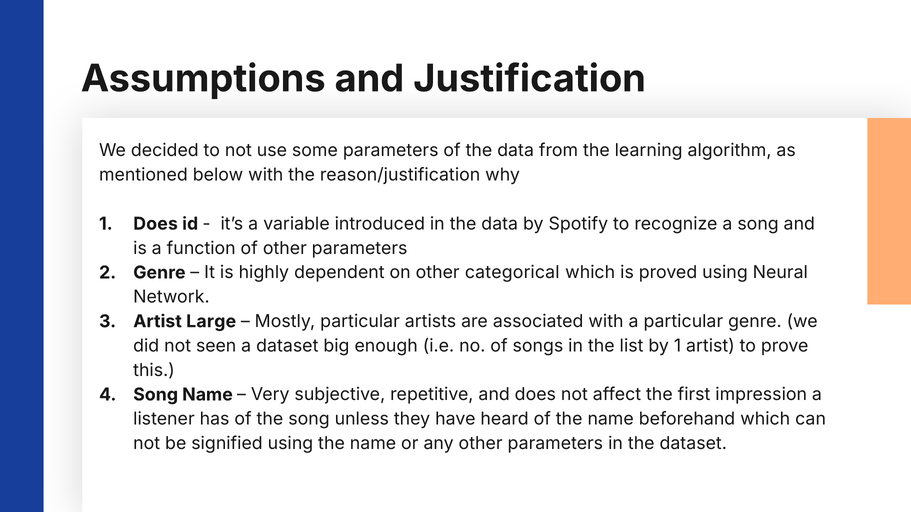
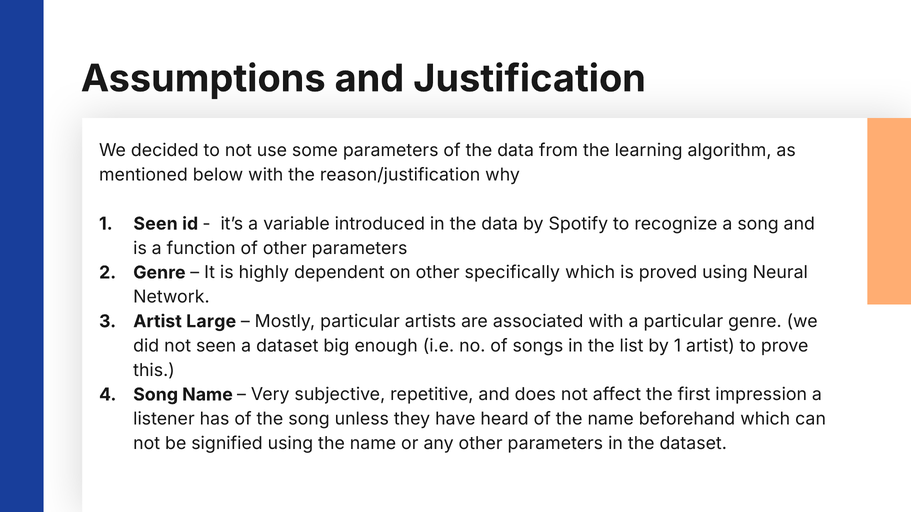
1 Does: Does -> Seen
categorical: categorical -> specifically
